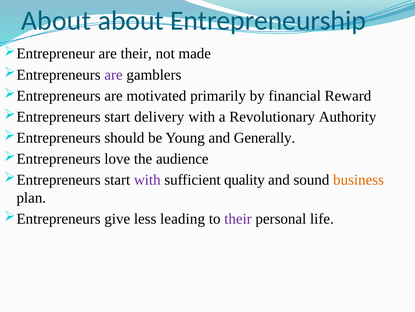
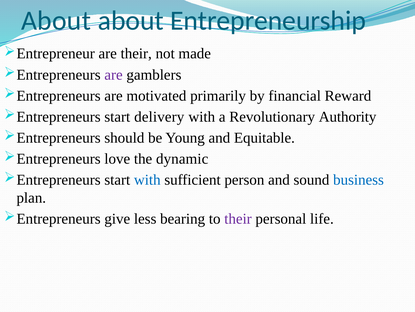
Generally: Generally -> Equitable
audience: audience -> dynamic
with at (147, 179) colour: purple -> blue
quality: quality -> person
business colour: orange -> blue
leading: leading -> bearing
